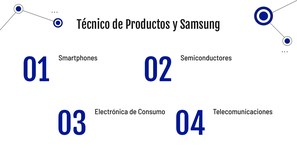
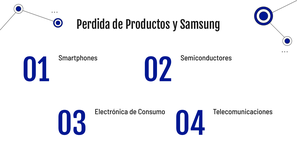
Técnico: Técnico -> Perdida
